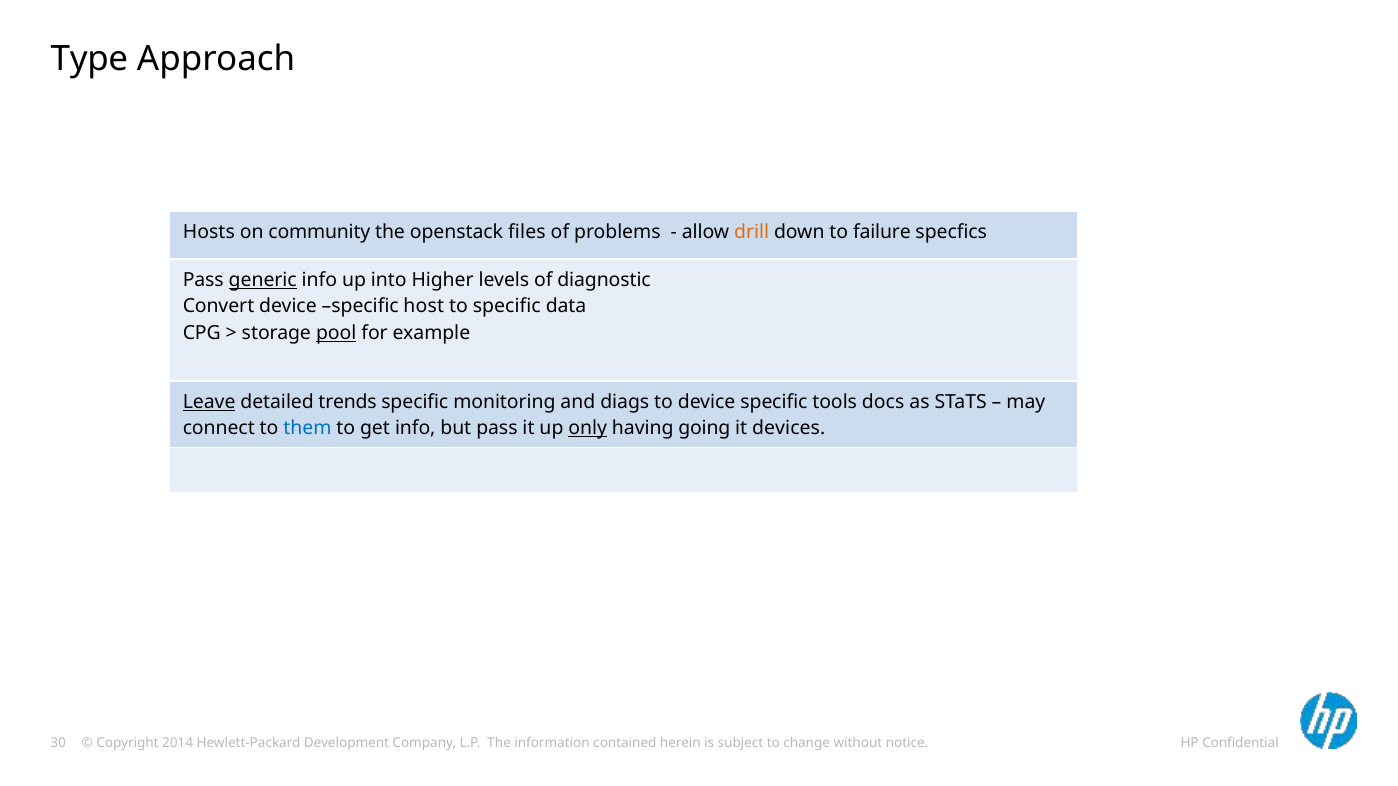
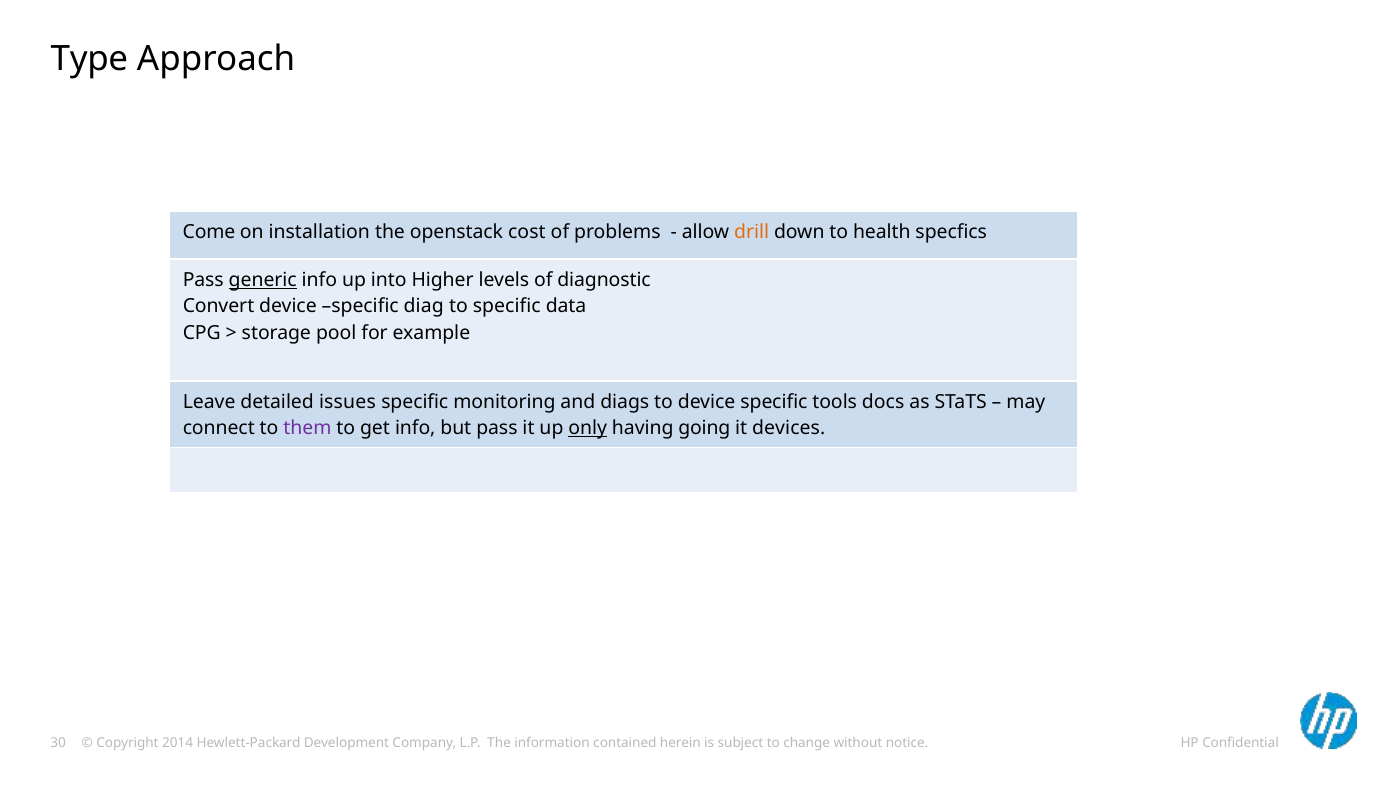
Hosts: Hosts -> Come
community: community -> installation
files: files -> cost
failure: failure -> health
host: host -> diag
pool underline: present -> none
Leave underline: present -> none
trends: trends -> issues
them colour: blue -> purple
